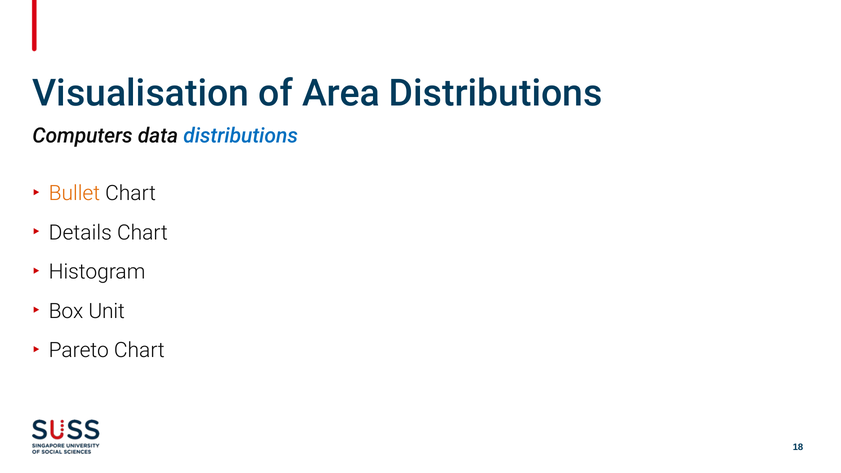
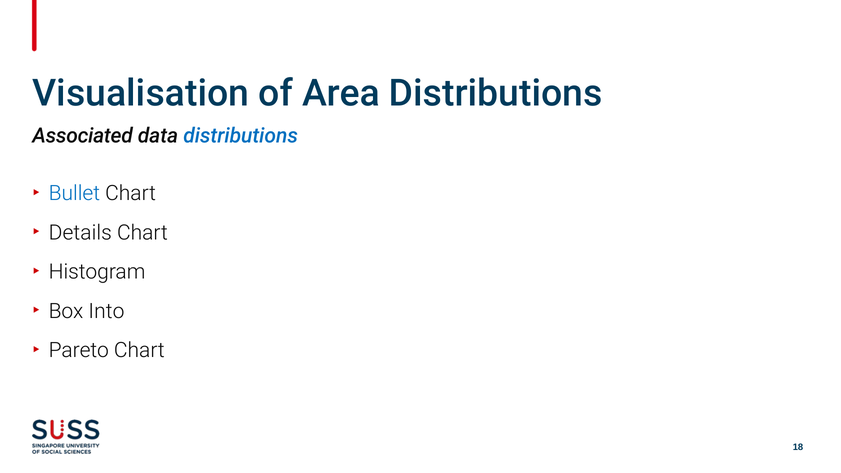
Computers: Computers -> Associated
Bullet colour: orange -> blue
Unit: Unit -> Into
